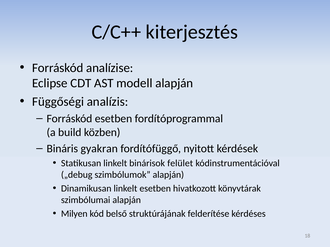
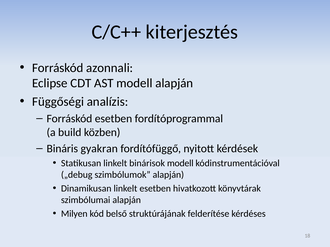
analízise: analízise -> azonnali
binárisok felület: felület -> modell
